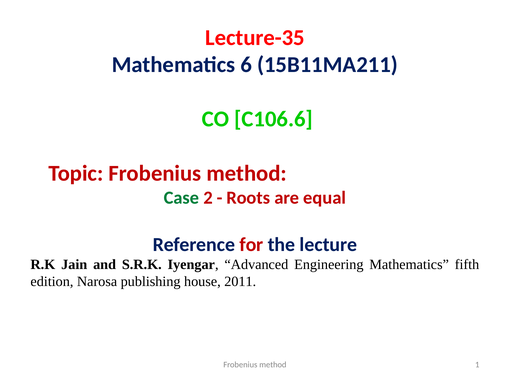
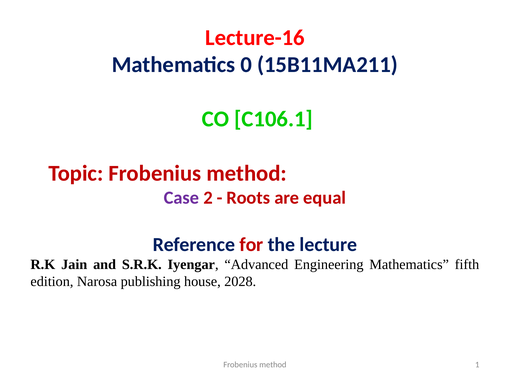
Lecture-35: Lecture-35 -> Lecture-16
6: 6 -> 0
C106.6: C106.6 -> C106.1
Case colour: green -> purple
2011: 2011 -> 2028
